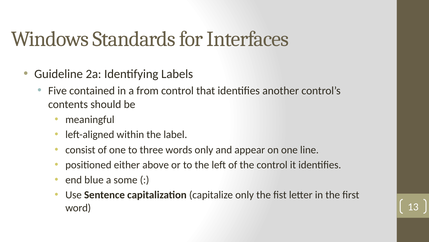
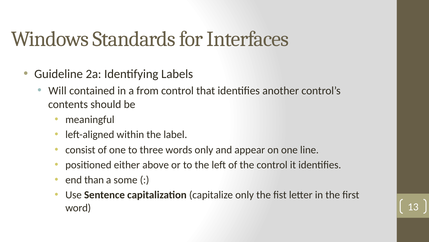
Five: Five -> Will
blue: blue -> than
